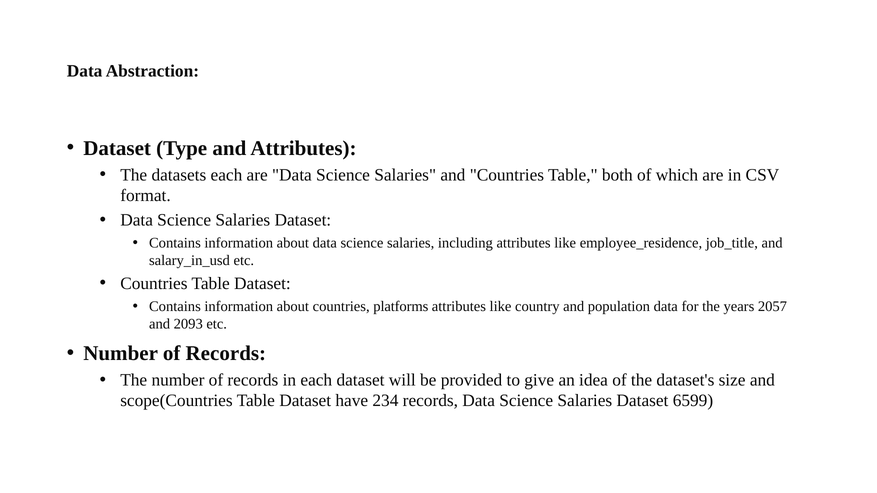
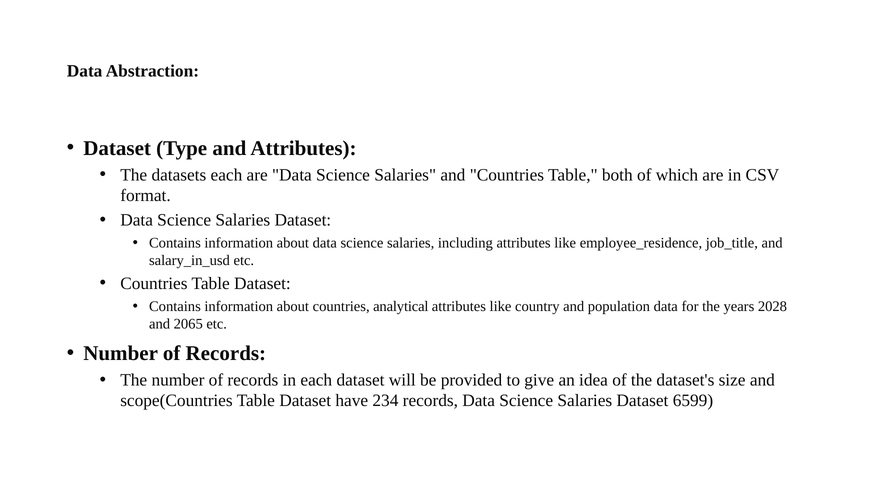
platforms: platforms -> analytical
2057: 2057 -> 2028
2093: 2093 -> 2065
